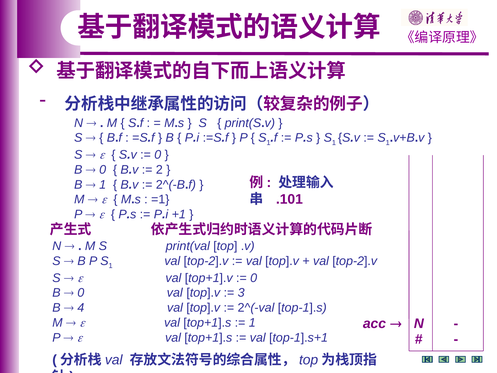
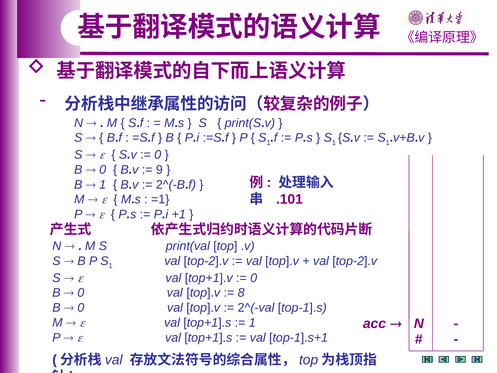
2: 2 -> 9
3: 3 -> 8
4 at (81, 308): 4 -> 0
